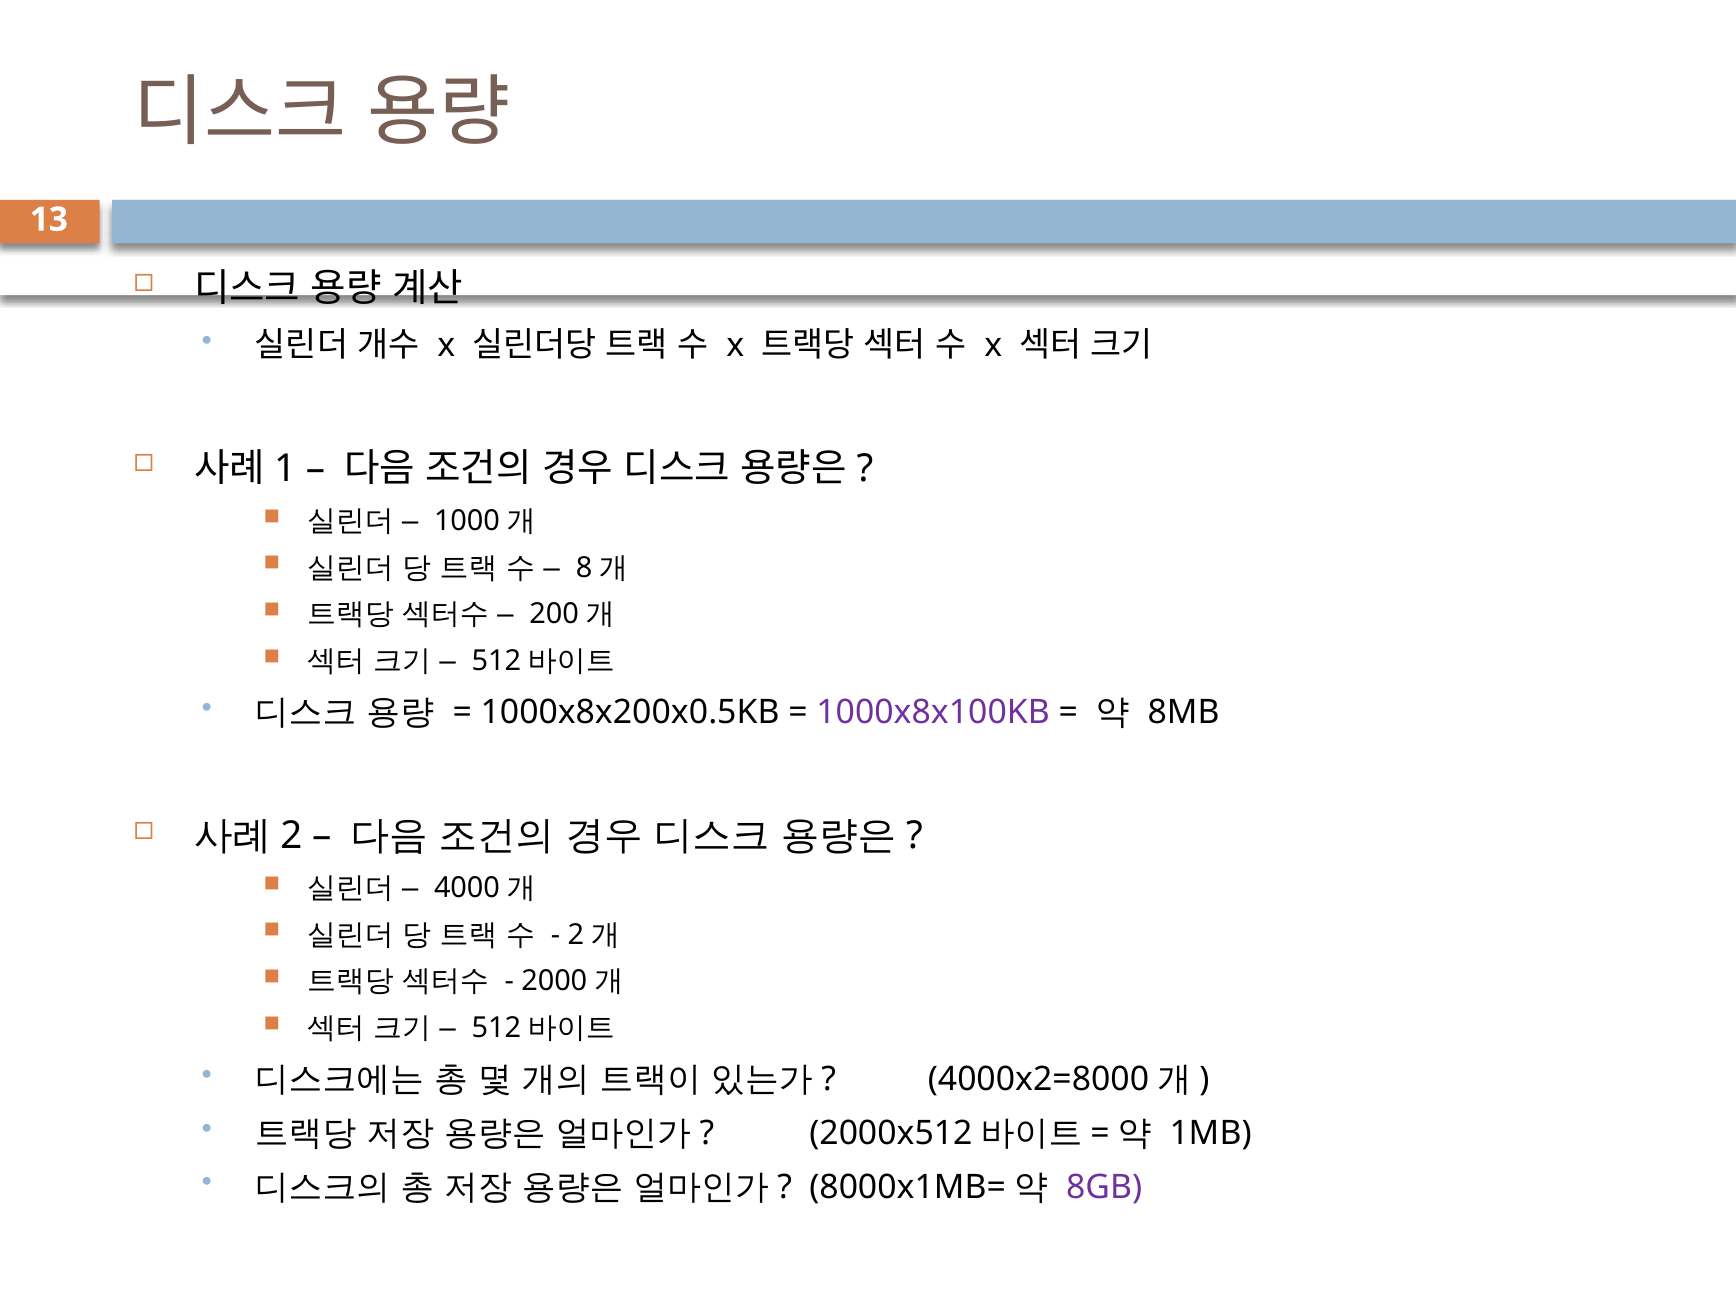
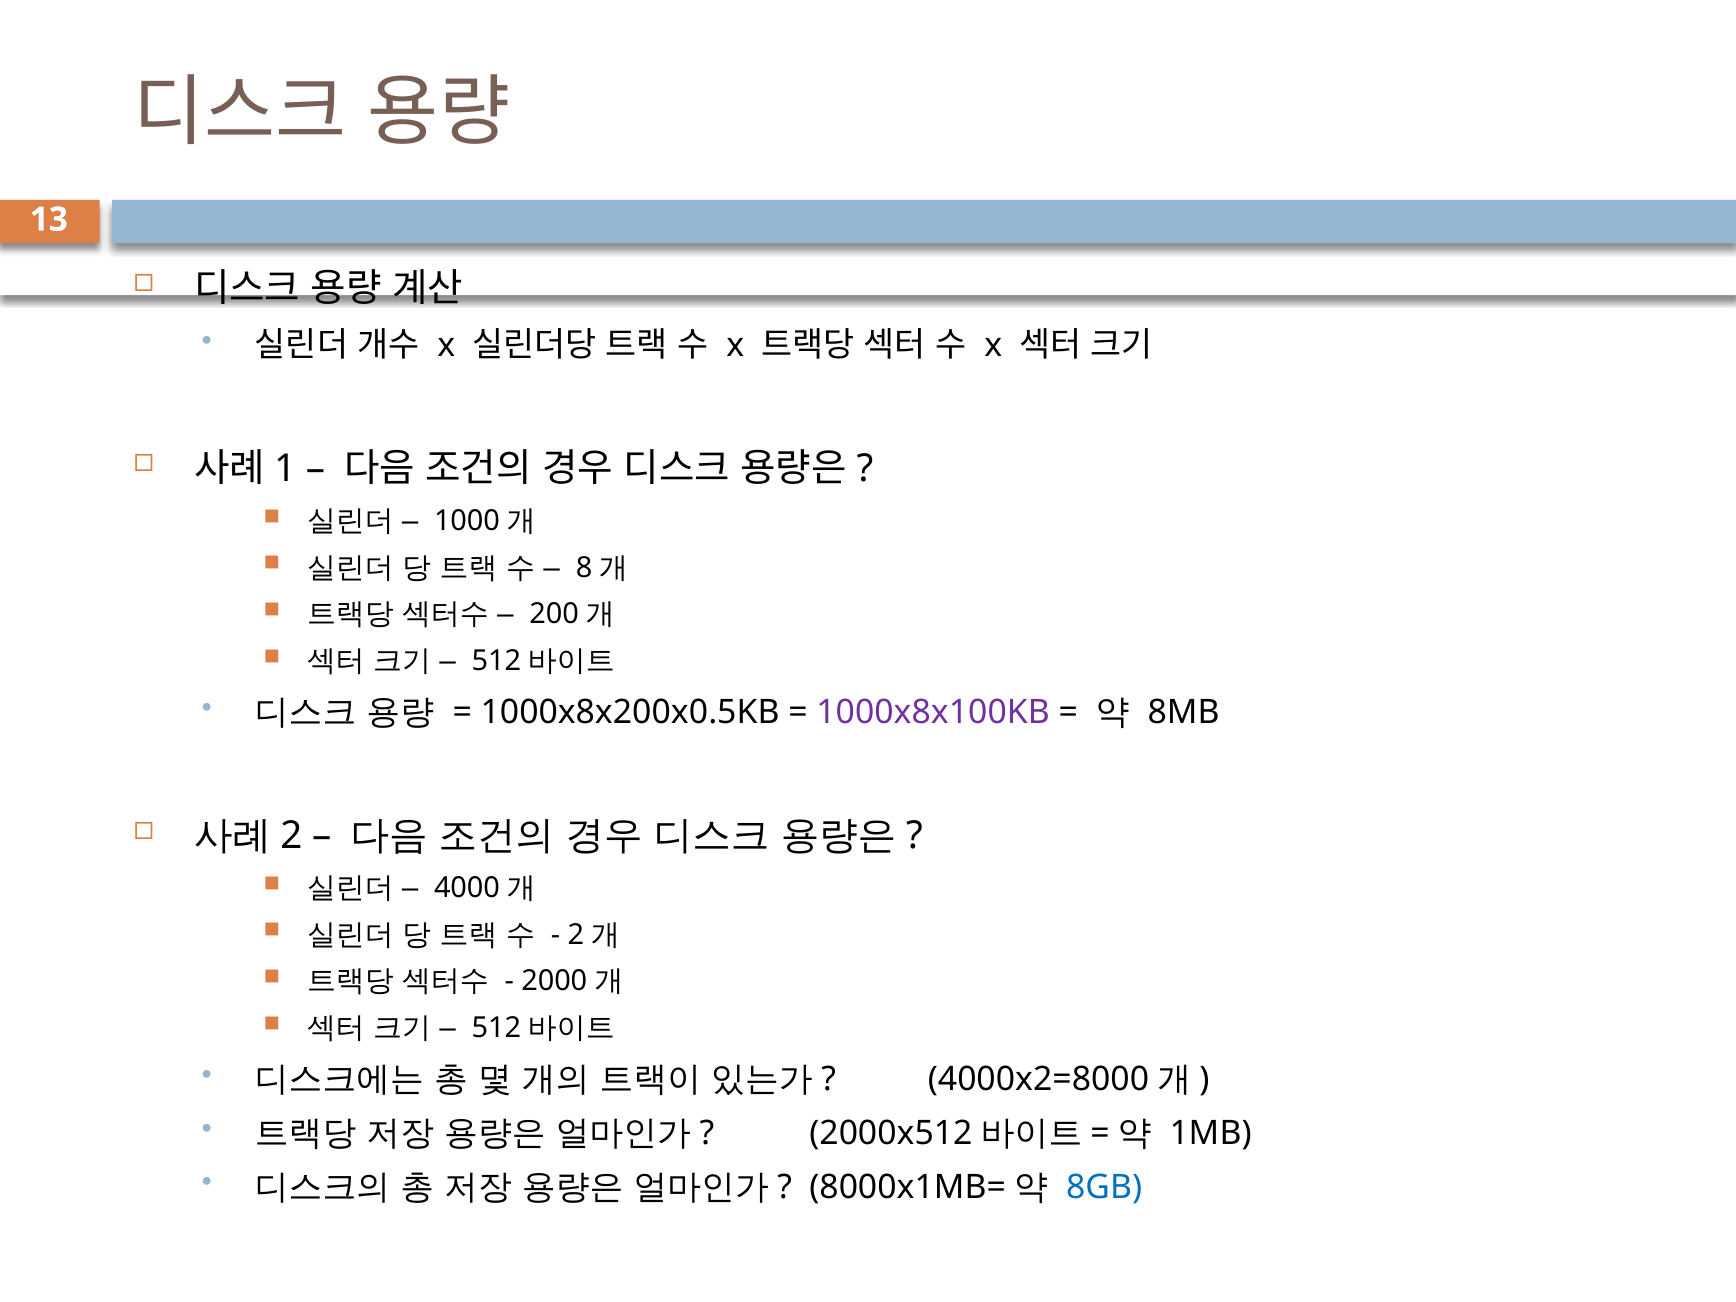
8GB colour: purple -> blue
